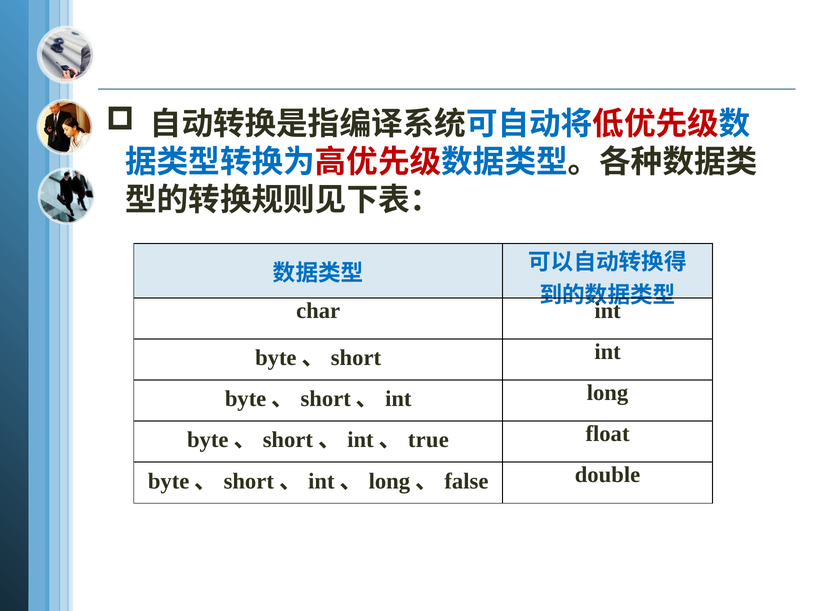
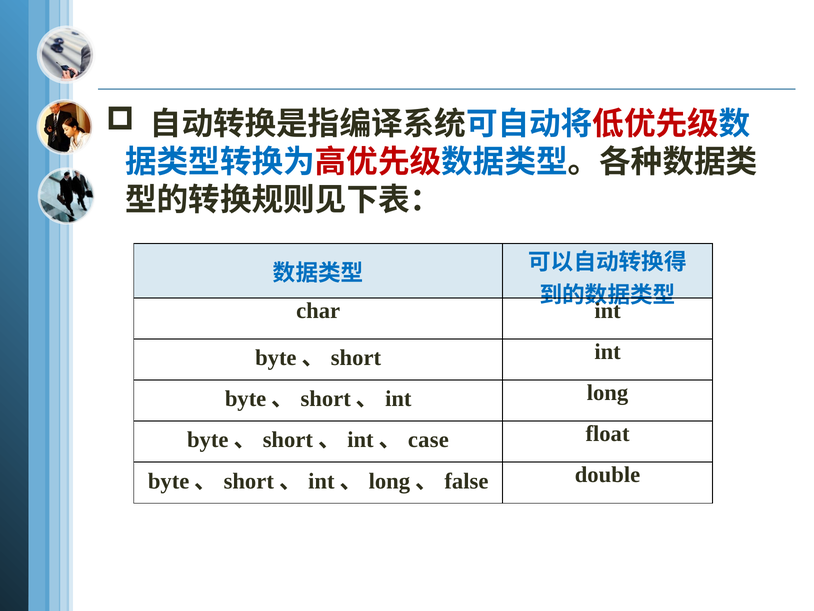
true: true -> case
